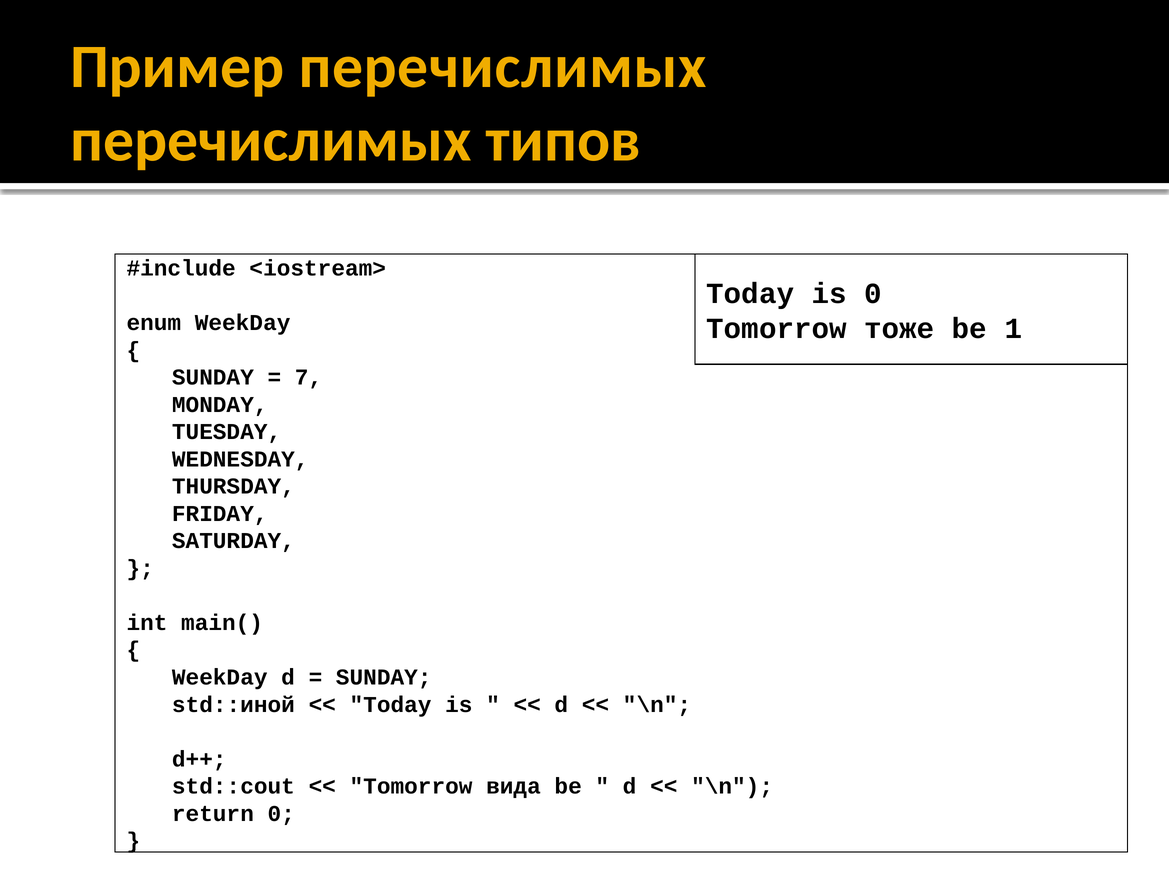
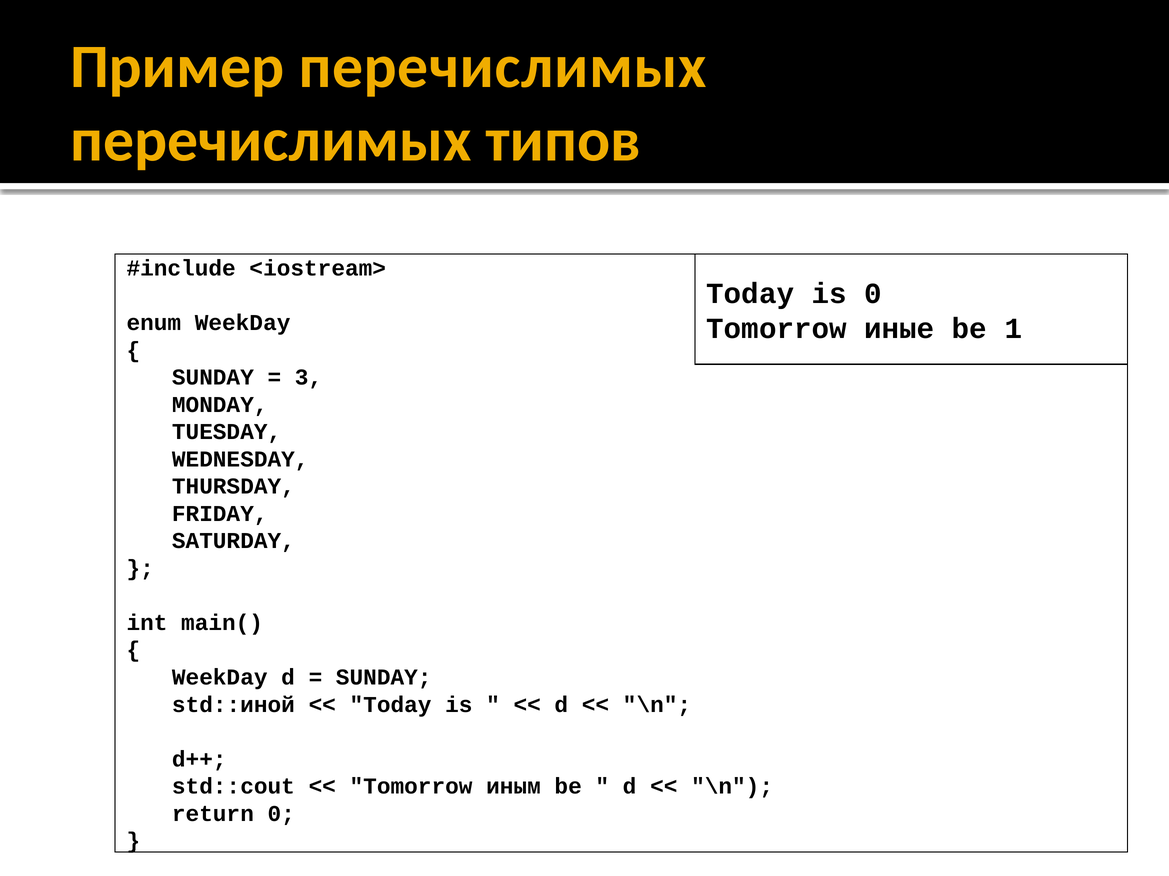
тоже: тоже -> иные
7: 7 -> 3
вида: вида -> иным
